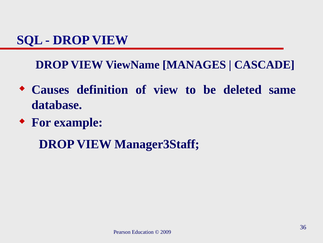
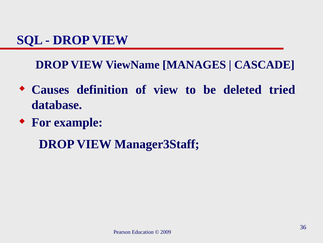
same: same -> tried
